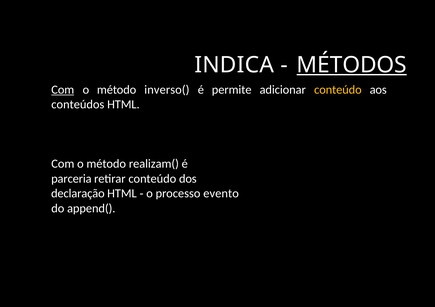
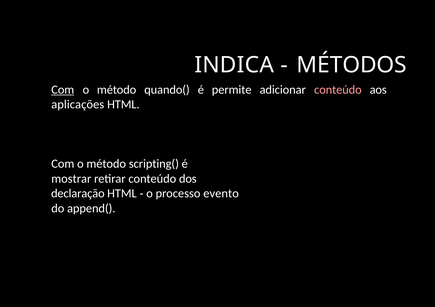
MÉTODOS underline: present -> none
inverso(: inverso( -> quando(
conteúdo at (338, 90) colour: yellow -> pink
conteúdos: conteúdos -> aplicações
realizam(: realizam( -> scripting(
parceria: parceria -> mostrar
